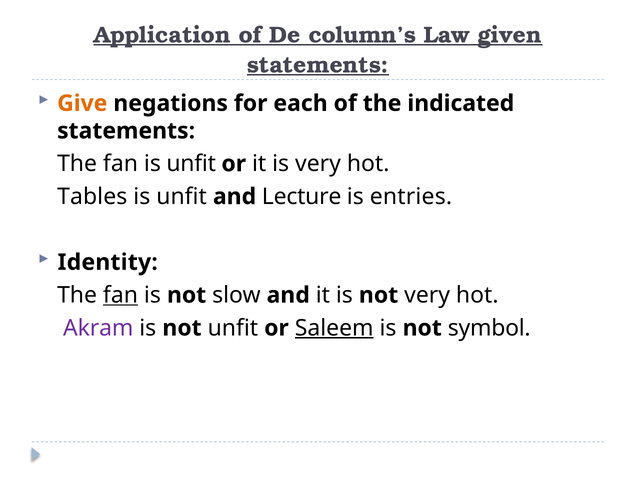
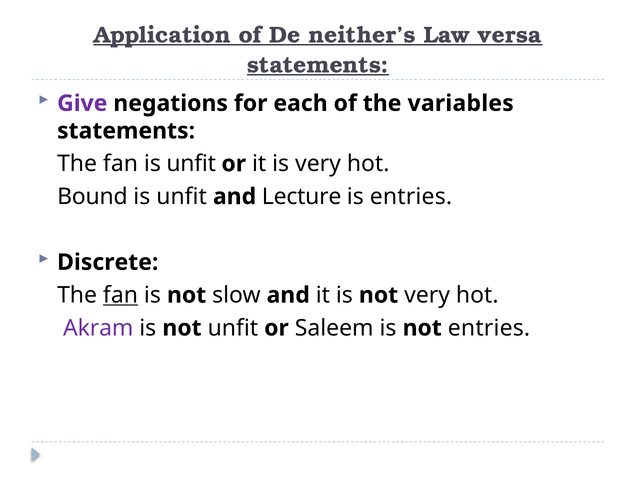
column’s: column’s -> neither’s
given: given -> versa
Give colour: orange -> purple
indicated: indicated -> variables
Tables: Tables -> Bound
Identity: Identity -> Discrete
Saleem underline: present -> none
not symbol: symbol -> entries
